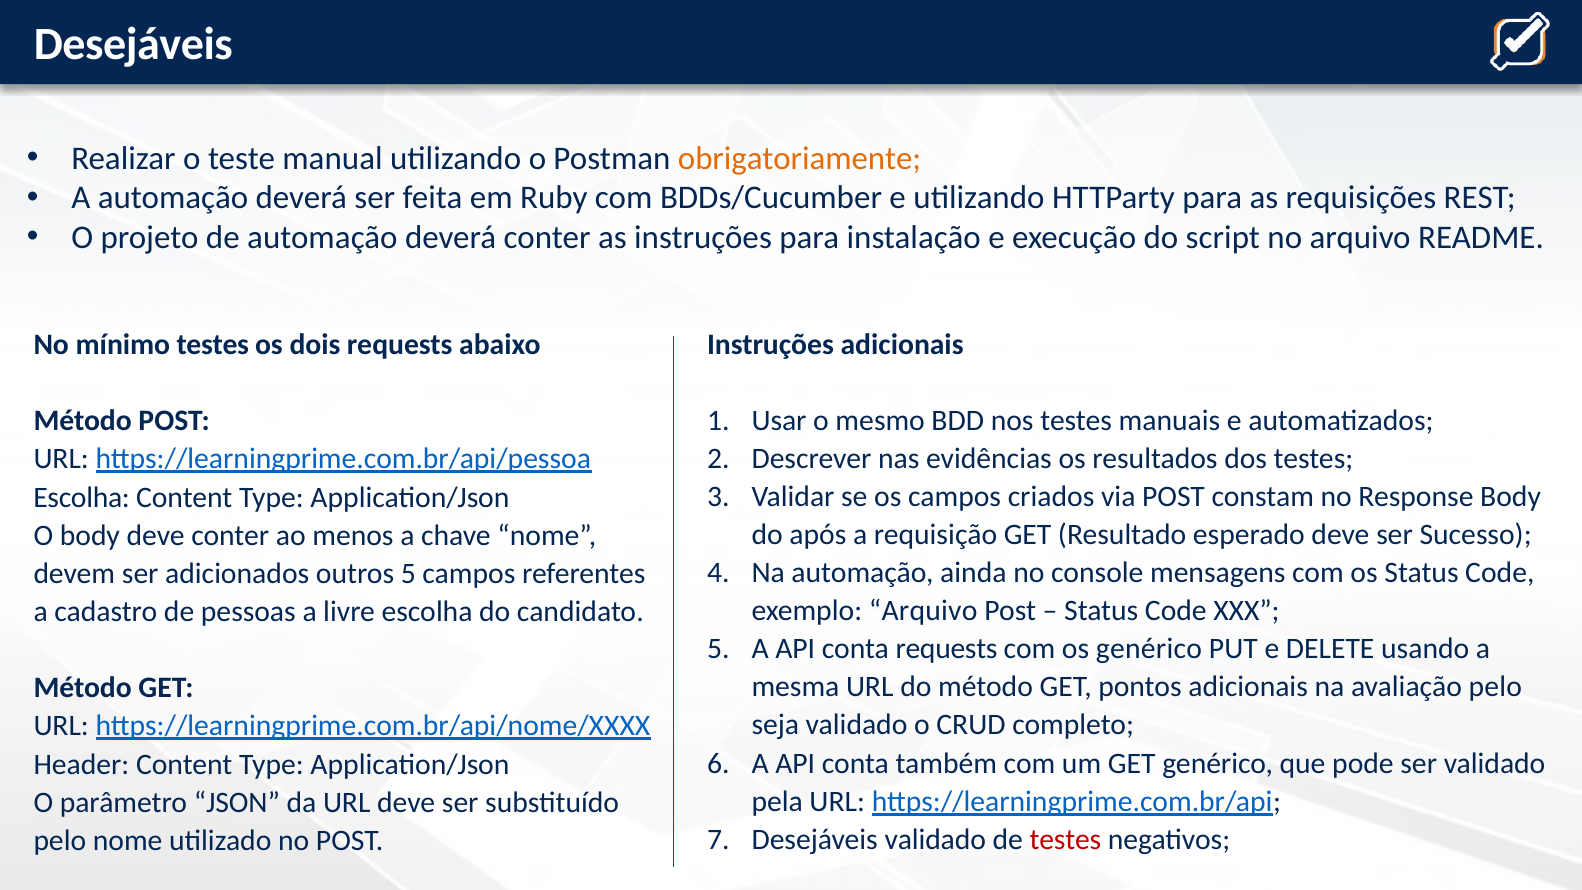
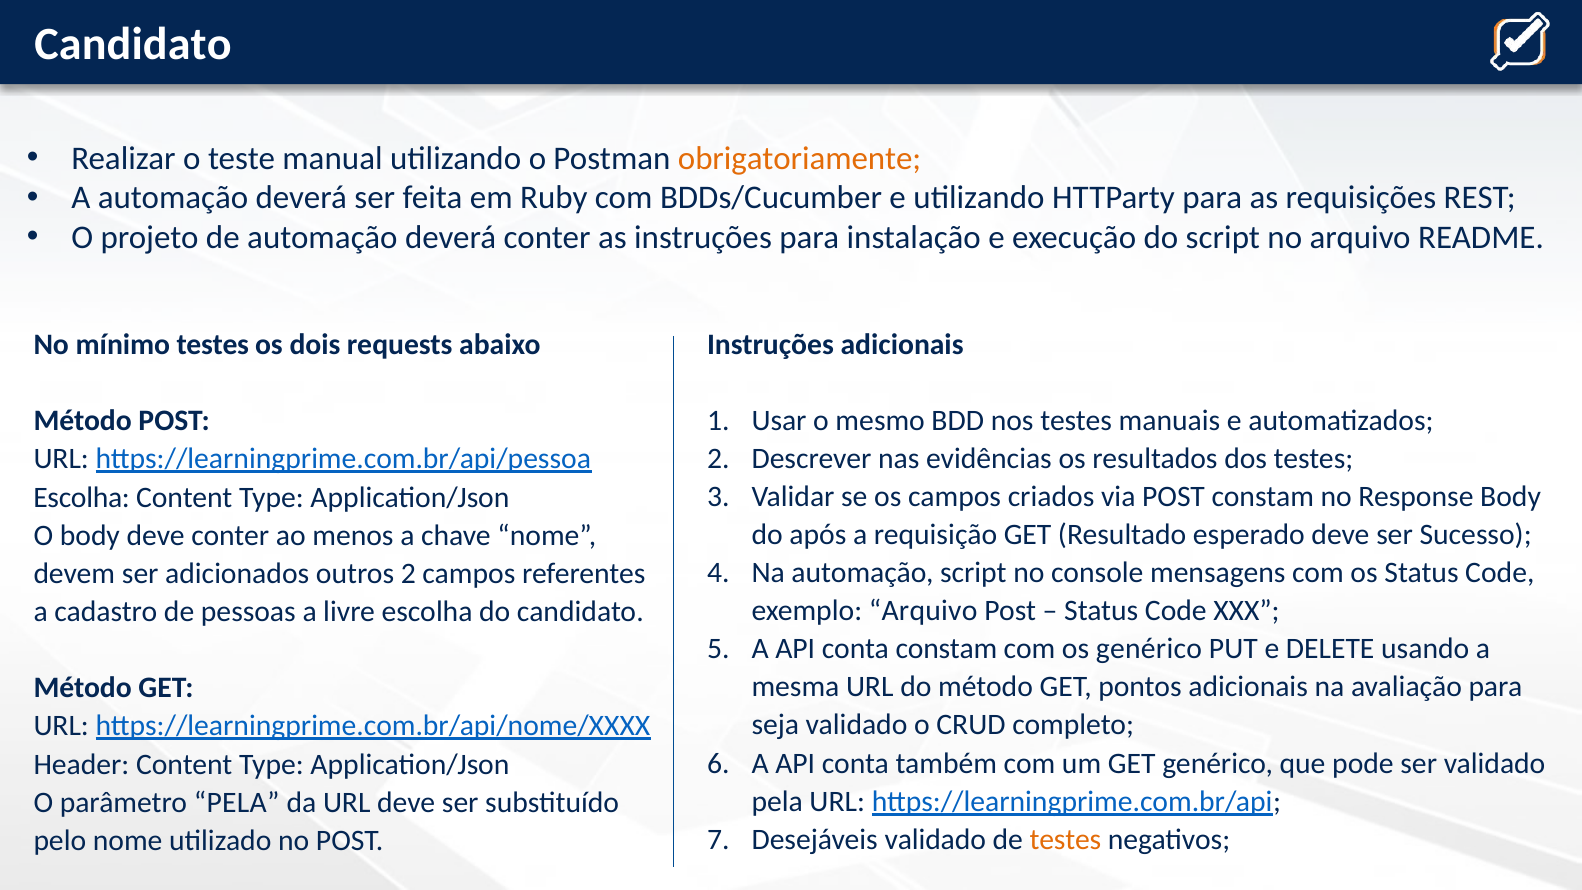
Desejáveis at (133, 44): Desejáveis -> Candidato
automação ainda: ainda -> script
outros 5: 5 -> 2
conta requests: requests -> constam
avaliação pelo: pelo -> para
parâmetro JSON: JSON -> PELA
testes at (1065, 840) colour: red -> orange
